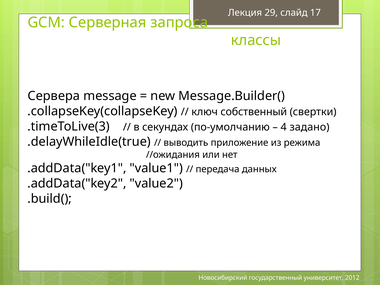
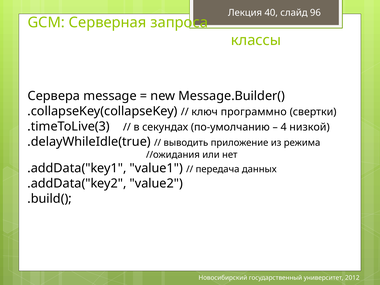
29: 29 -> 40
17: 17 -> 96
собственный: собственный -> программно
задано: задано -> низкой
